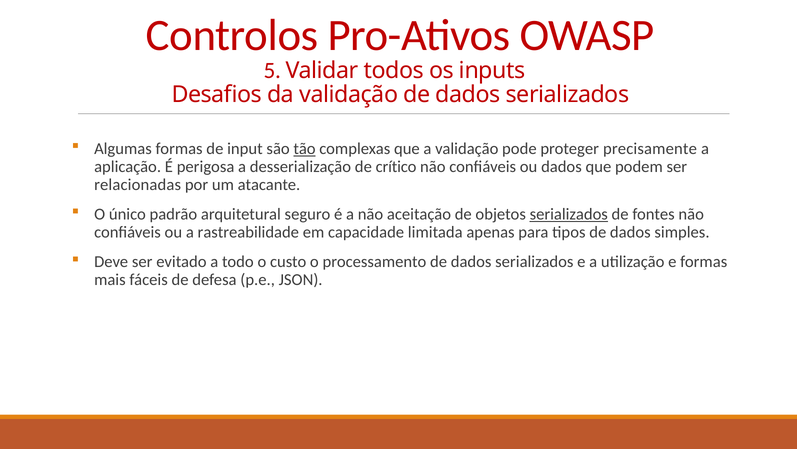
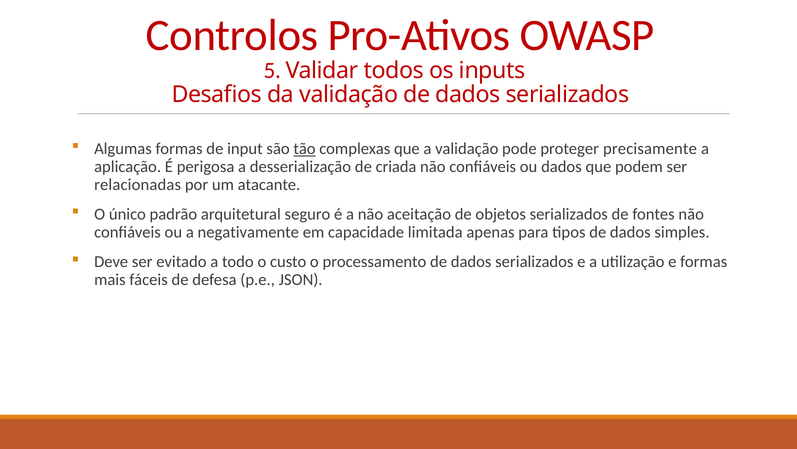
crítico: crítico -> criada
serializados at (569, 214) underline: present -> none
rastreabilidade: rastreabilidade -> negativamente
